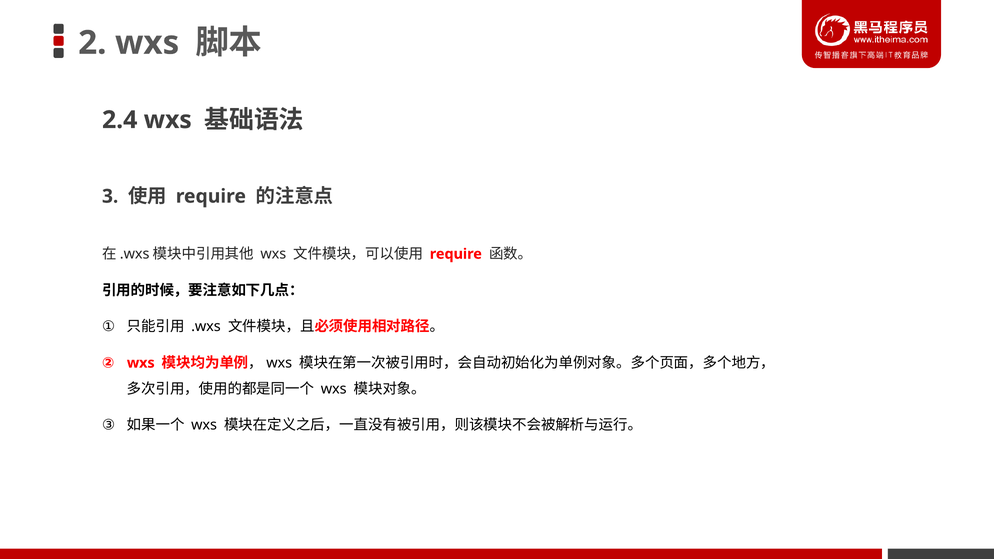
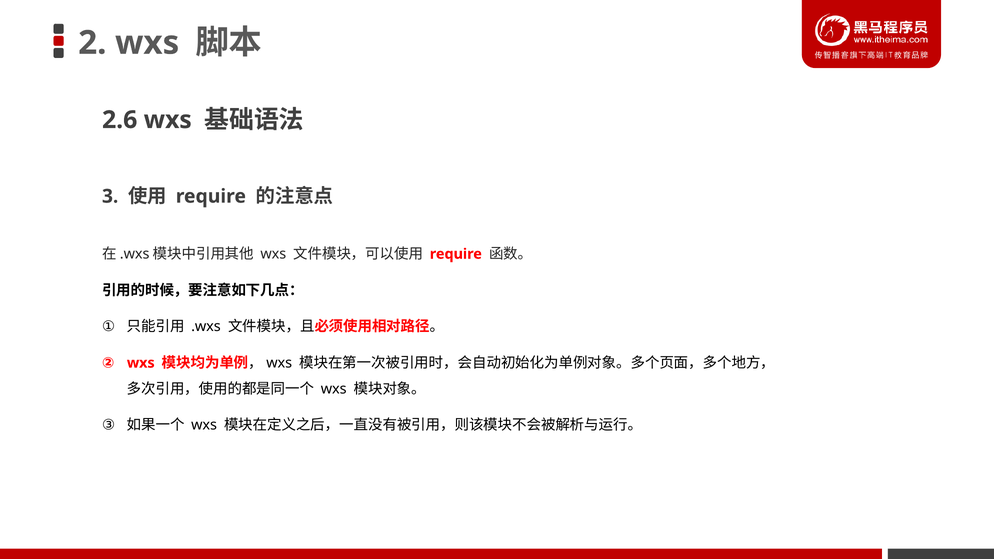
2.4: 2.4 -> 2.6
